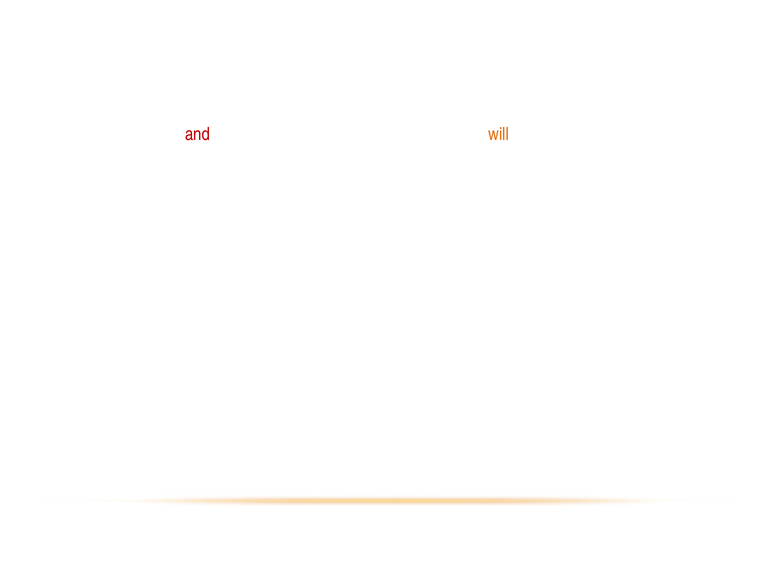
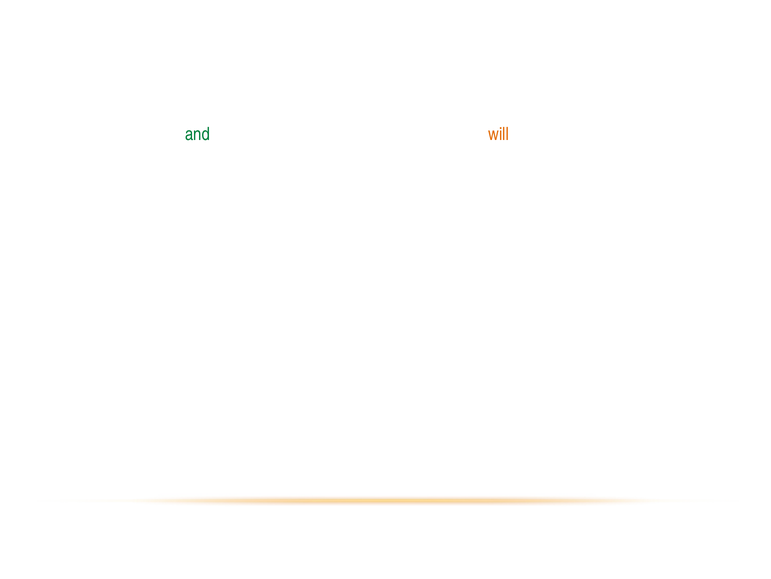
and at (198, 134) colour: red -> green
